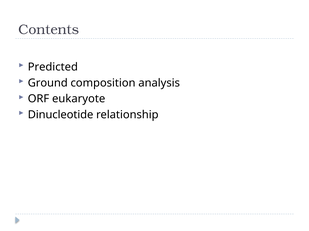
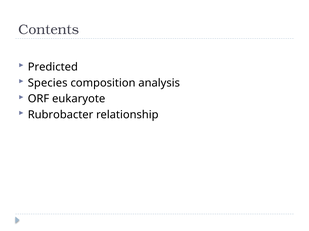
Ground: Ground -> Species
Dinucleotide: Dinucleotide -> Rubrobacter
